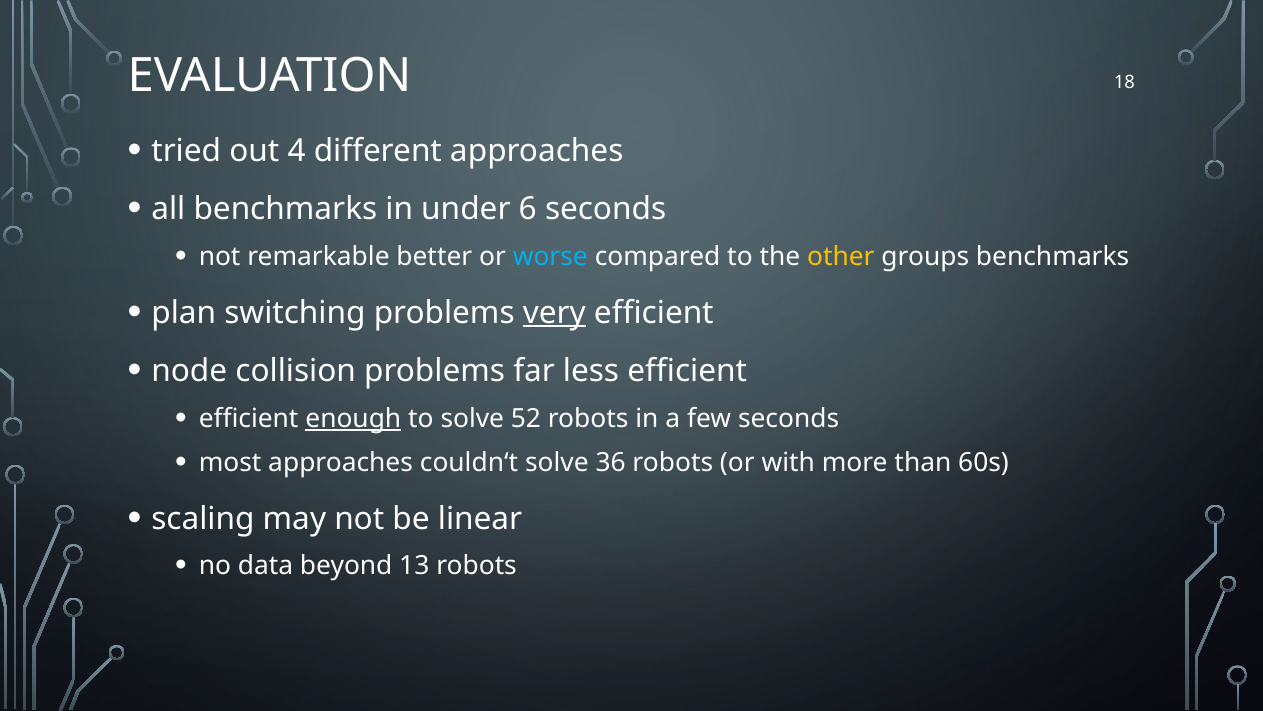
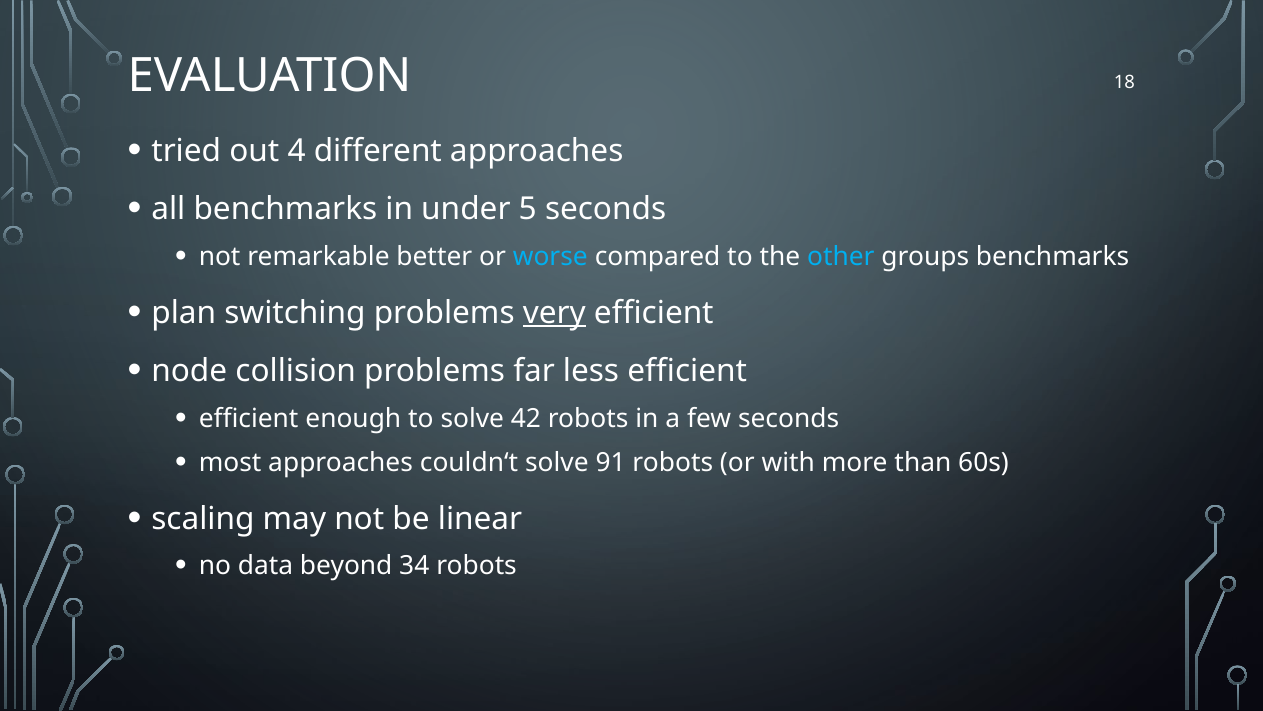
6: 6 -> 5
other colour: yellow -> light blue
enough underline: present -> none
52: 52 -> 42
36: 36 -> 91
13: 13 -> 34
